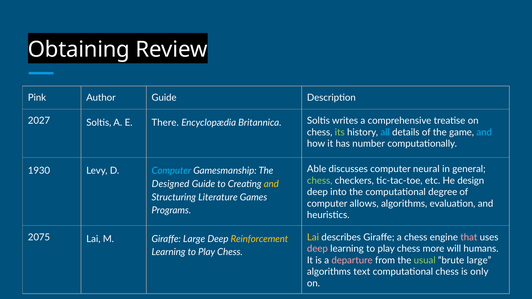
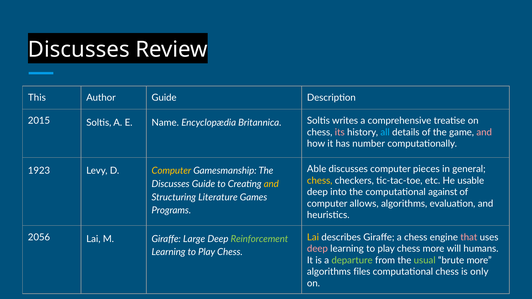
Obtaining at (79, 49): Obtaining -> Discusses
Pink: Pink -> This
2027: 2027 -> 2015
There: There -> Name
its colour: light green -> pink
and at (484, 132) colour: light blue -> pink
neural: neural -> pieces
1930: 1930 -> 1923
Computer at (171, 171) colour: light blue -> yellow
chess at (320, 181) colour: light green -> yellow
design: design -> usable
Designed at (171, 184): Designed -> Discusses
degree: degree -> against
2075: 2075 -> 2056
Reinforcement colour: yellow -> light green
departure colour: pink -> light green
brute large: large -> more
text: text -> files
